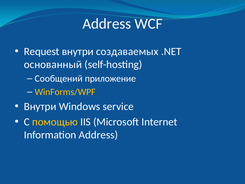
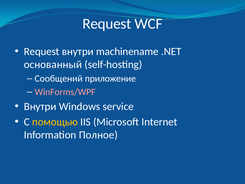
Address at (107, 24): Address -> Request
создаваемых: создаваемых -> machinename
WinForms/WPF colour: yellow -> pink
Information Address: Address -> Полное
